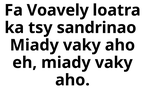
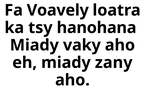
sandrinao: sandrinao -> hanohana
eh miady vaky: vaky -> zany
